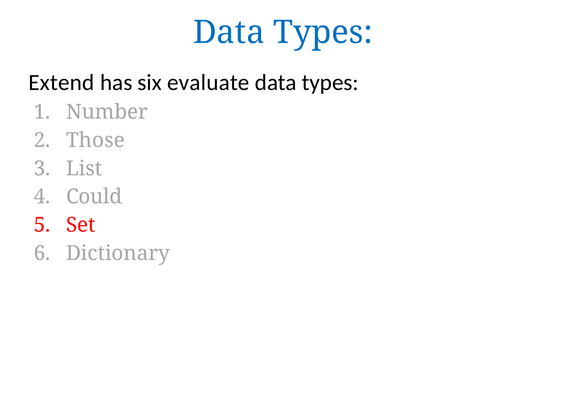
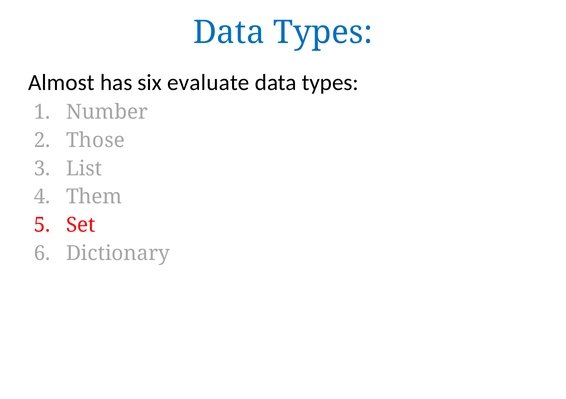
Extend: Extend -> Almost
Could: Could -> Them
